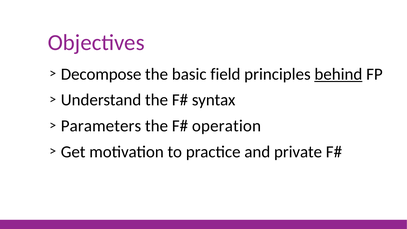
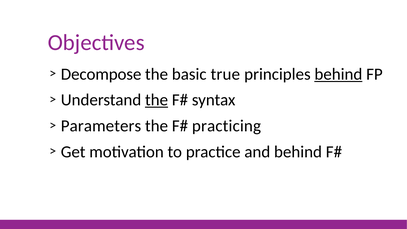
field: field -> true
the at (157, 100) underline: none -> present
operation: operation -> practicing
and private: private -> behind
